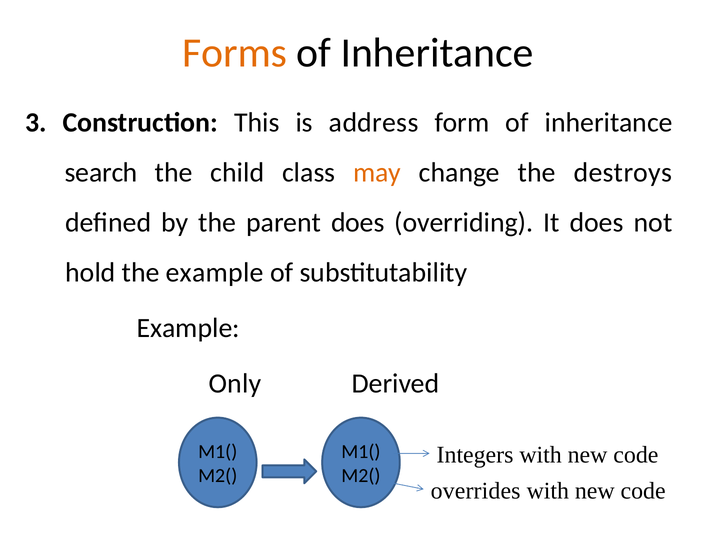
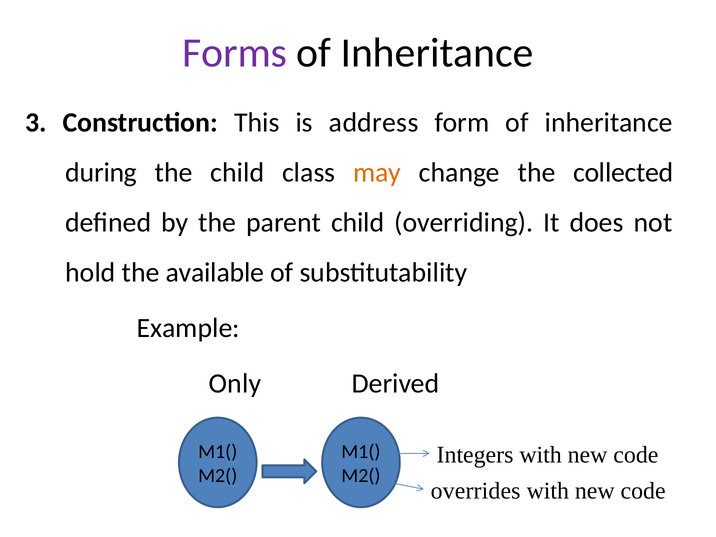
Forms colour: orange -> purple
search: search -> during
destroys: destroys -> collected
parent does: does -> child
the example: example -> available
